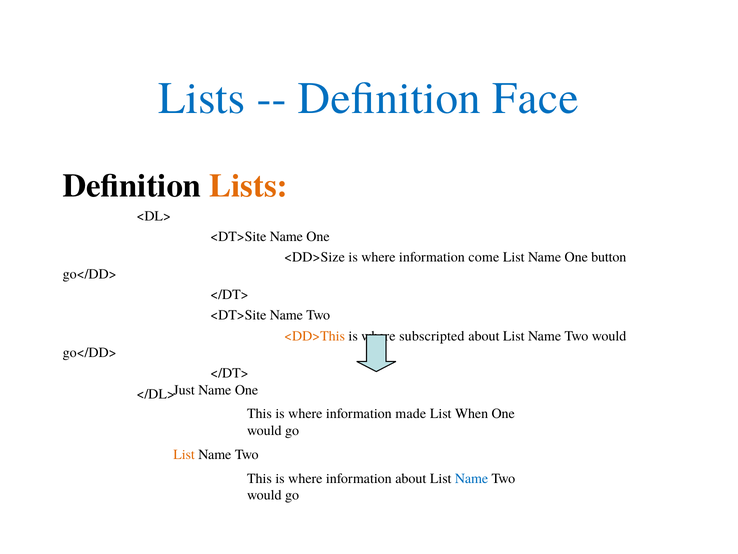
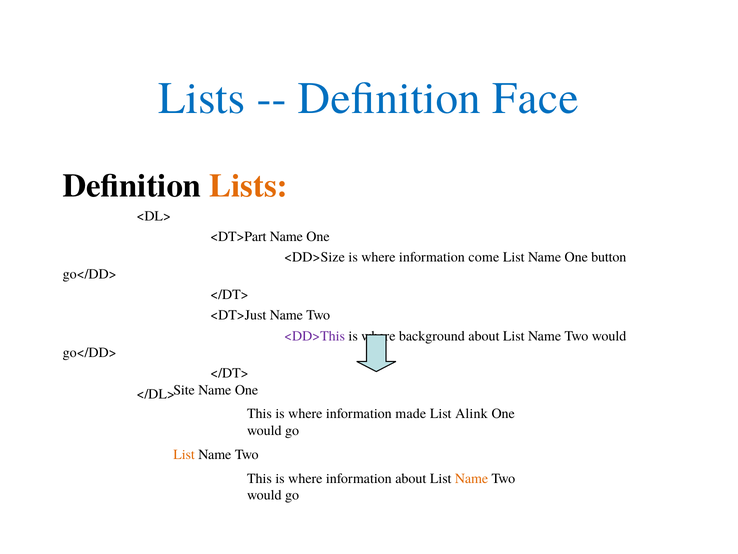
<DT>Site at (238, 237): <DT>Site -> <DT>Part
<DT>Site at (238, 315): <DT>Site -> <DT>Just
<DD>This colour: orange -> purple
subscripted: subscripted -> background
Just: Just -> Site
When: When -> Alink
Name at (472, 478) colour: blue -> orange
